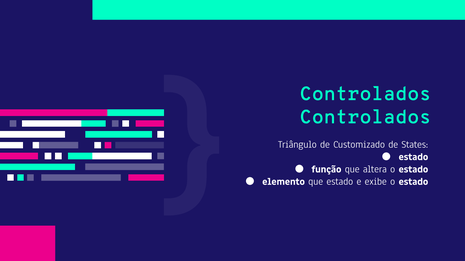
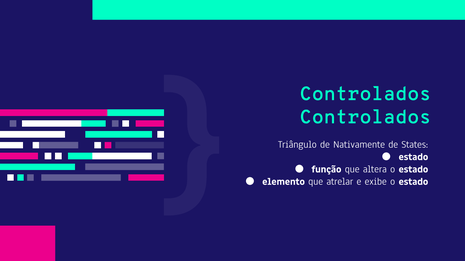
Customizado: Customizado -> Nativamente
que estado: estado -> atrelar
